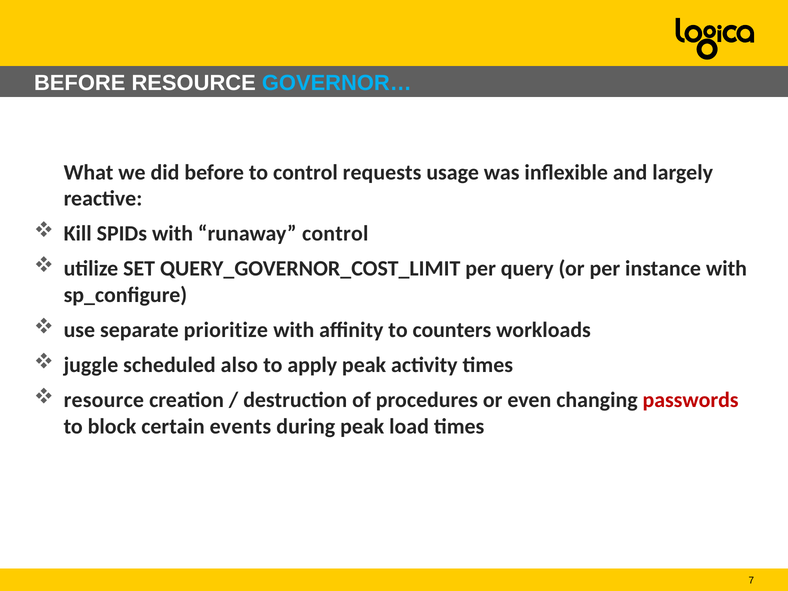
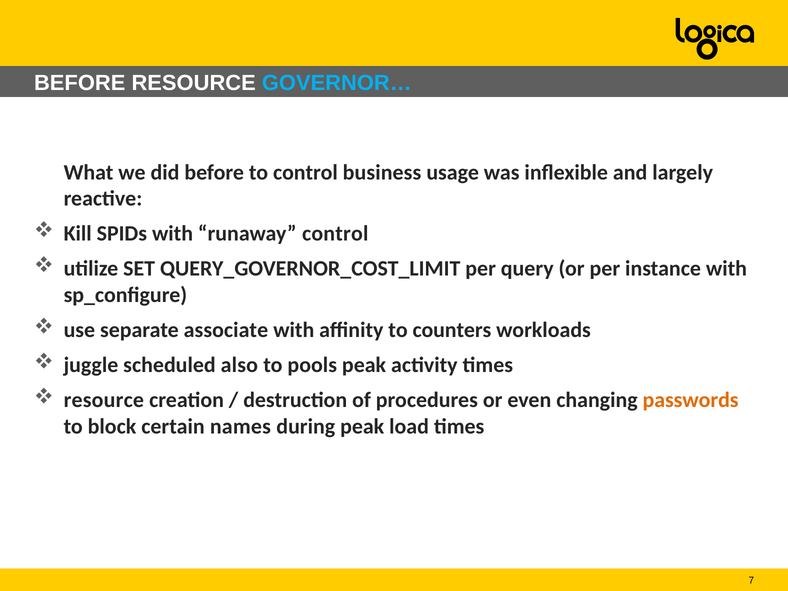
requests: requests -> business
prioritize: prioritize -> associate
apply: apply -> pools
passwords colour: red -> orange
events: events -> names
